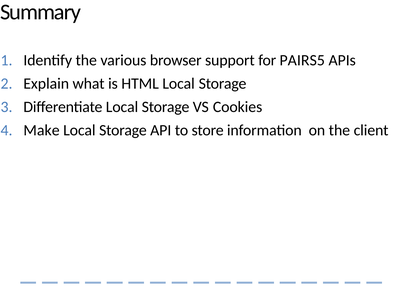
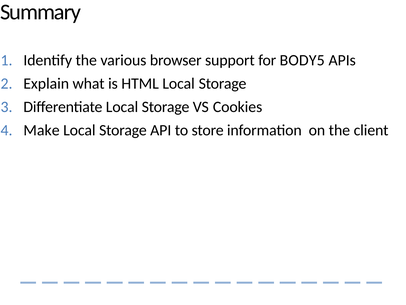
PAIRS5: PAIRS5 -> BODY5
